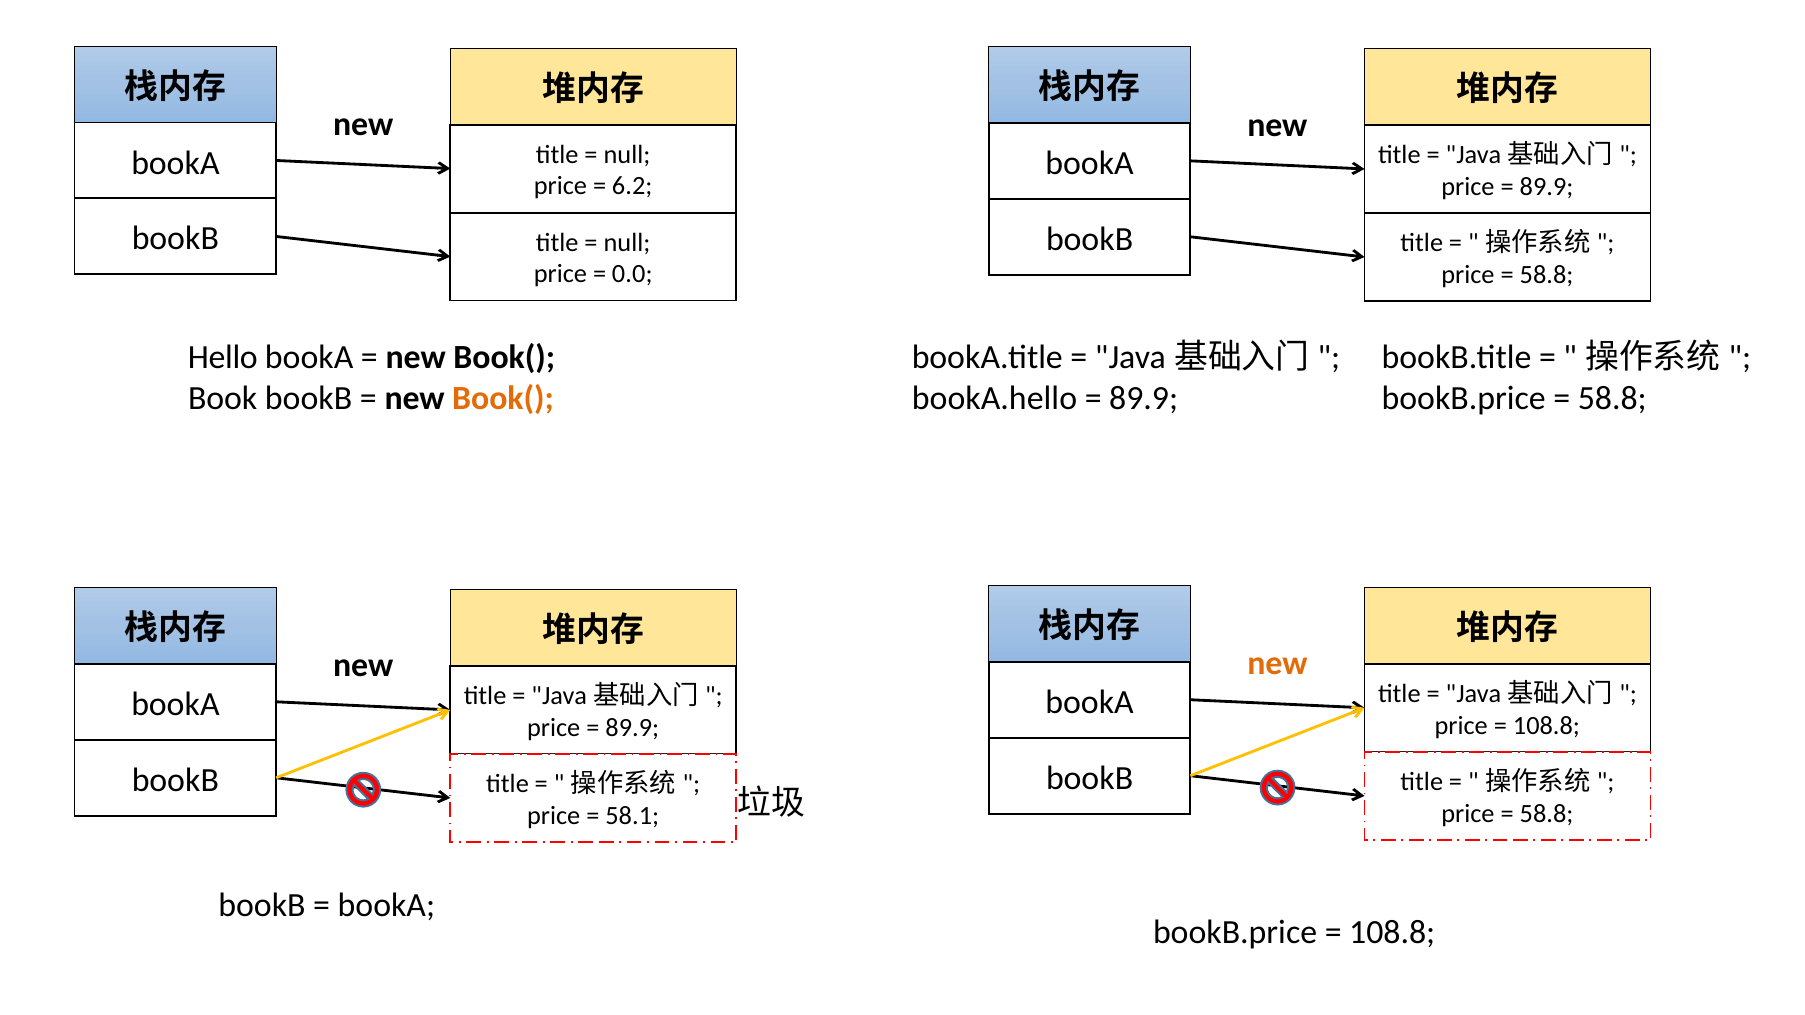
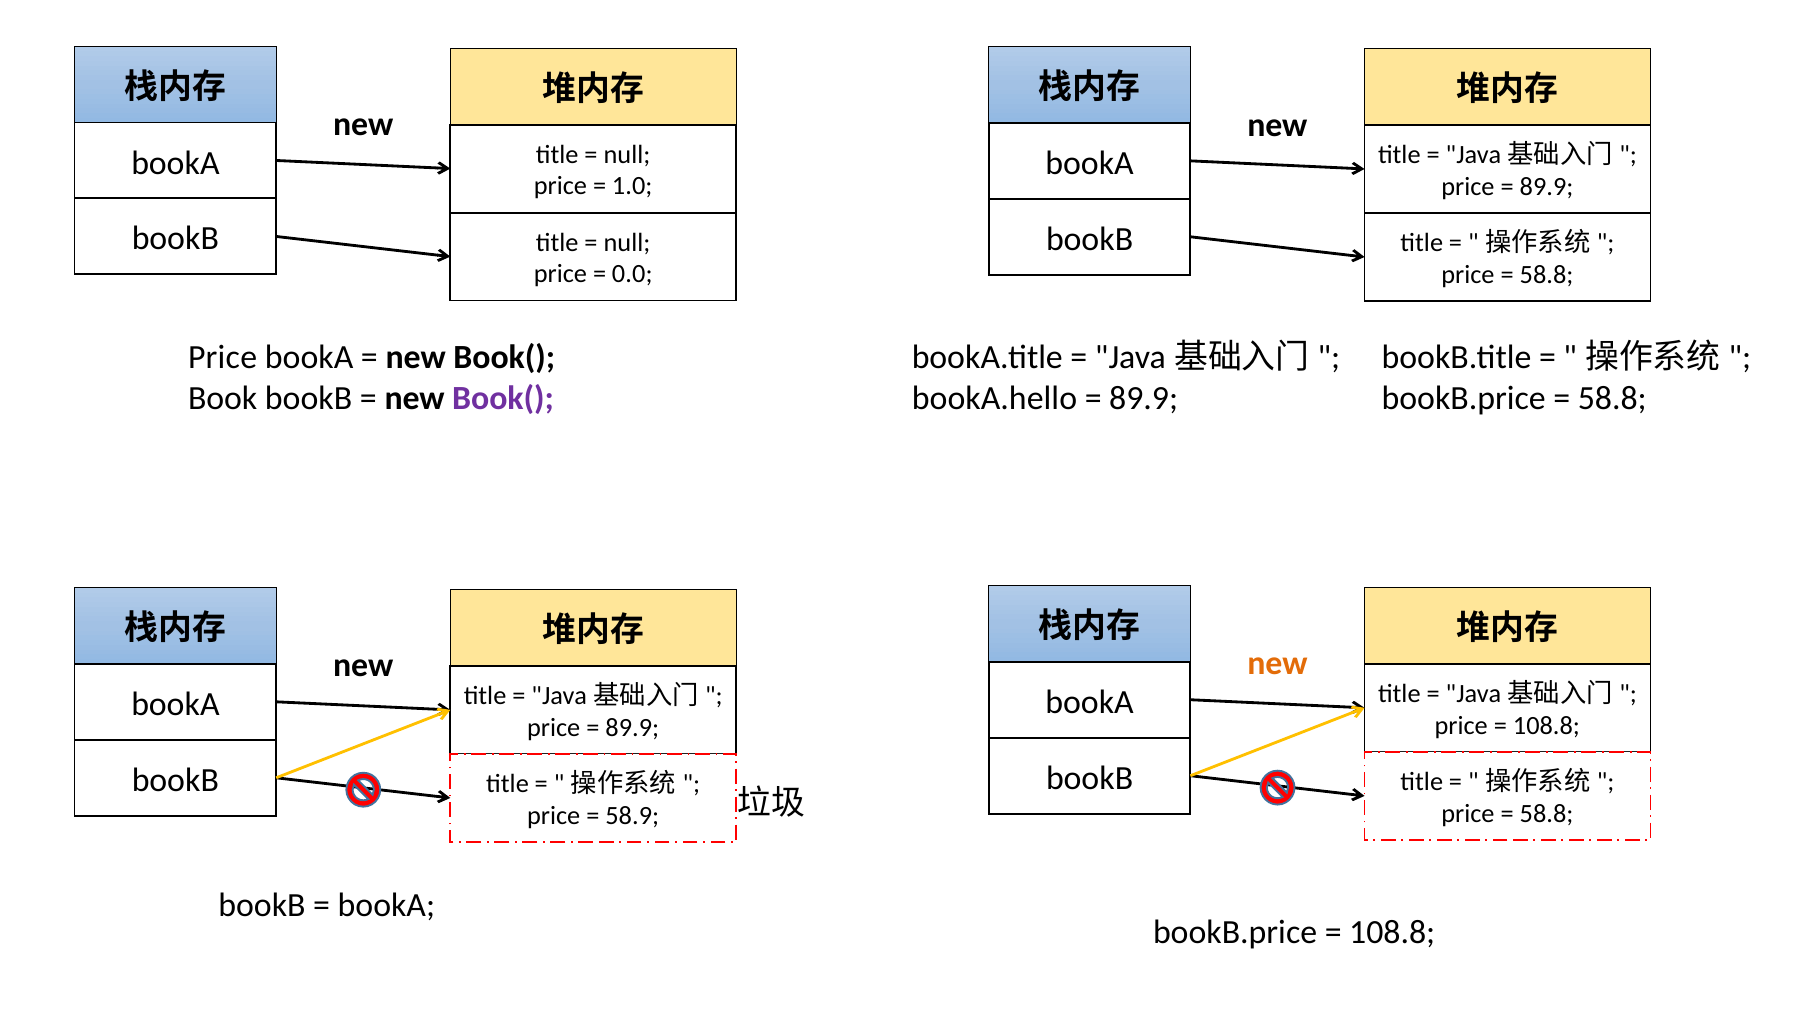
6.2: 6.2 -> 1.0
Hello at (223, 357): Hello -> Price
Book( at (503, 398) colour: orange -> purple
58.1: 58.1 -> 58.9
